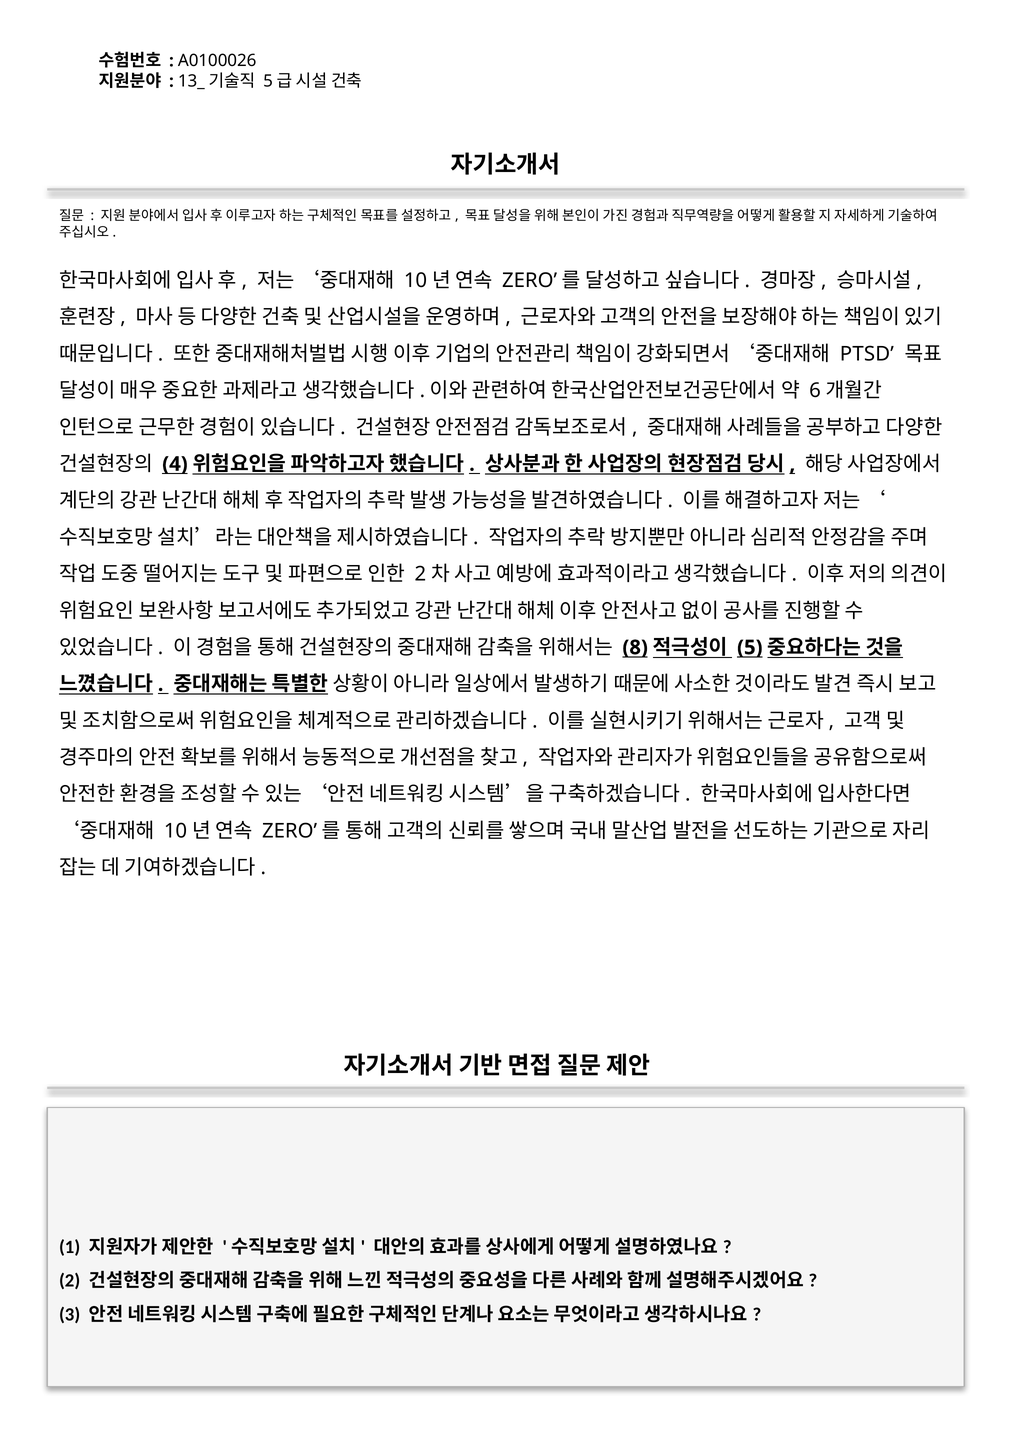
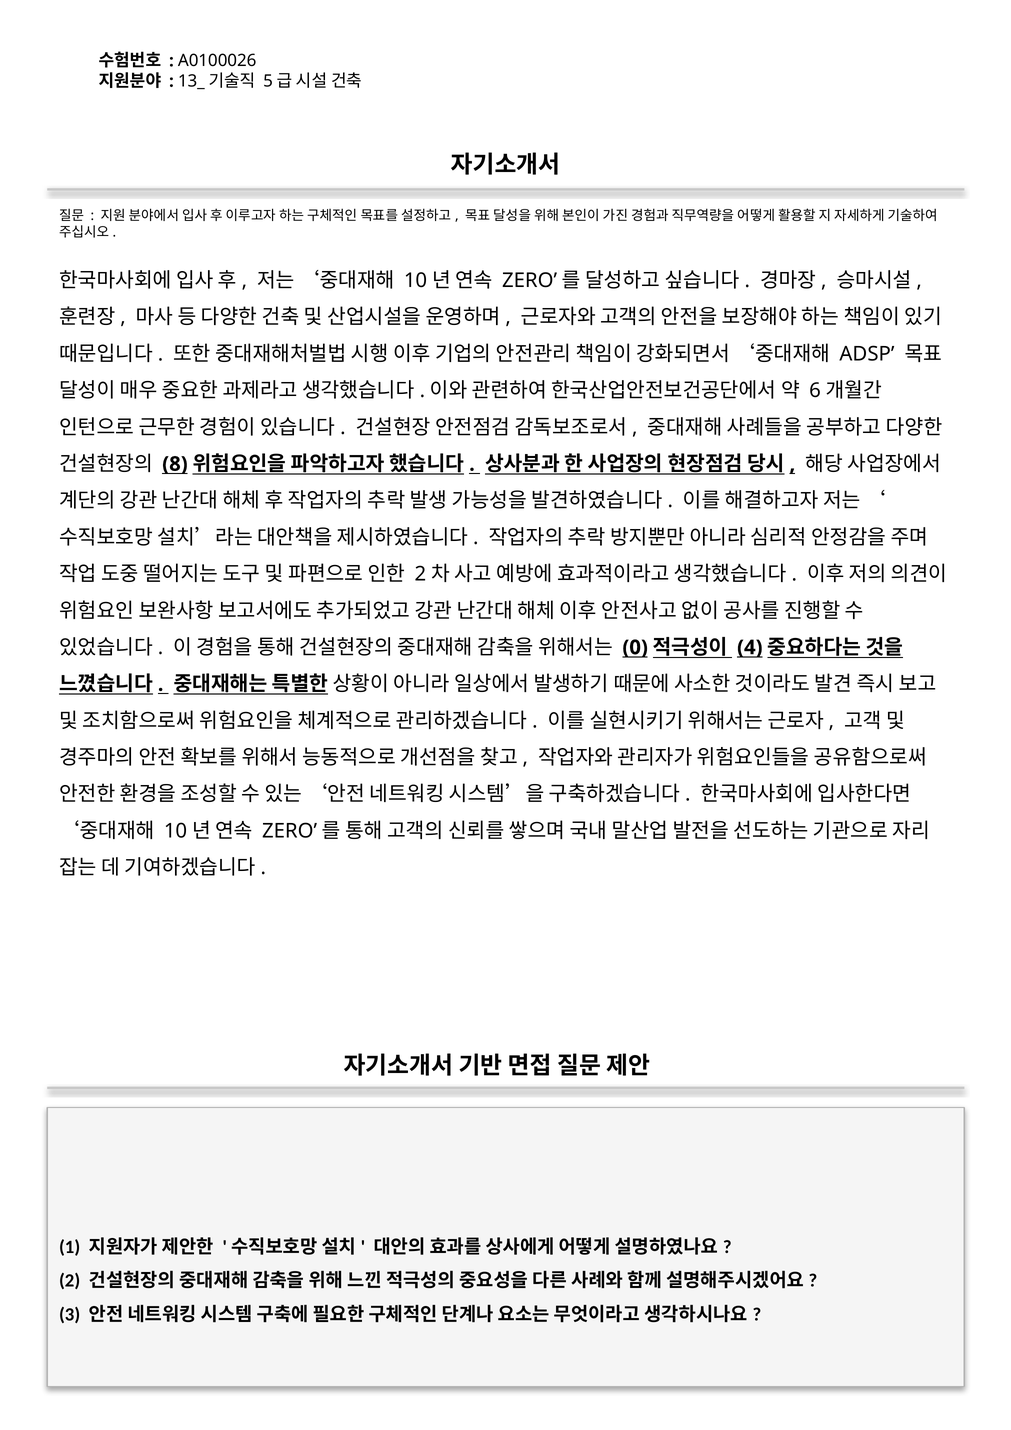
PTSD: PTSD -> ADSP
4: 4 -> 8
8: 8 -> 0
5: 5 -> 4
